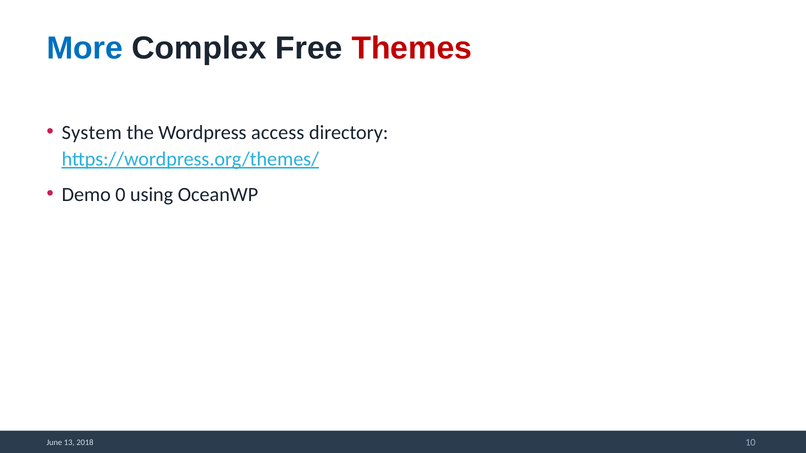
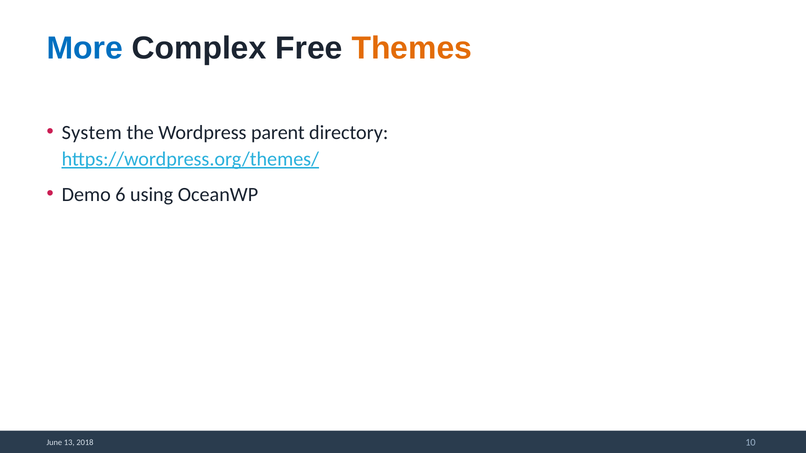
Themes colour: red -> orange
access: access -> parent
0: 0 -> 6
